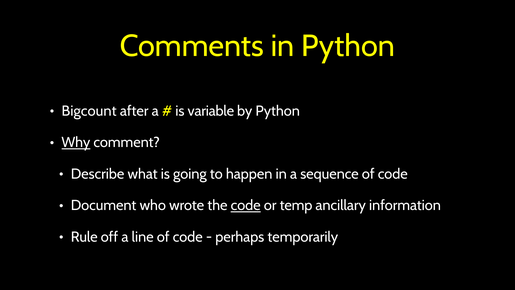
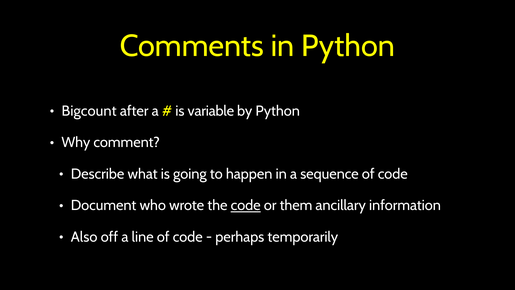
Why underline: present -> none
temp: temp -> them
Rule: Rule -> Also
